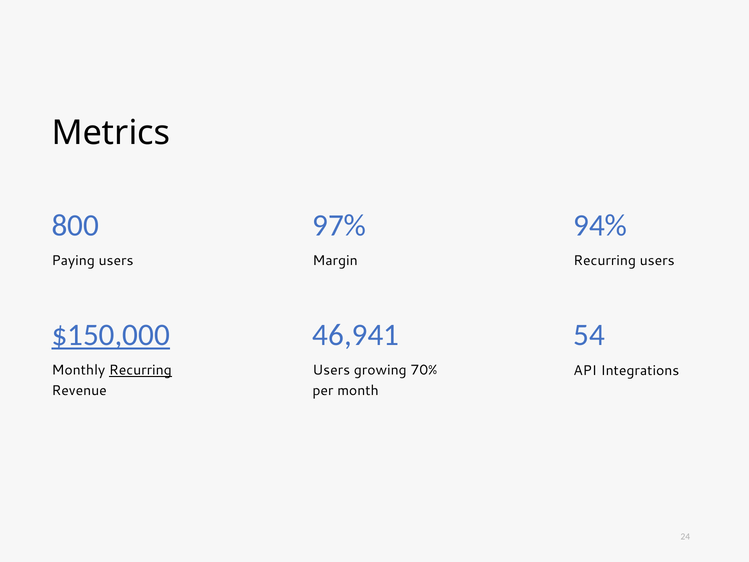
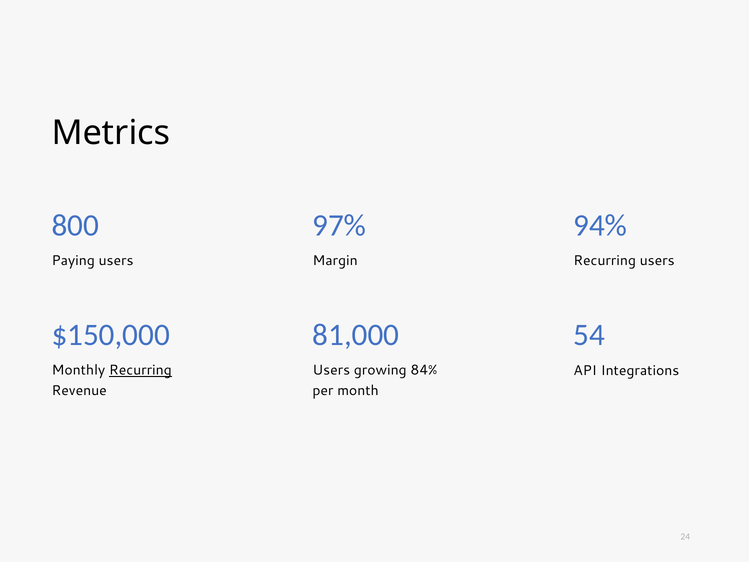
$150,000 underline: present -> none
46,941: 46,941 -> 81,000
70%: 70% -> 84%
